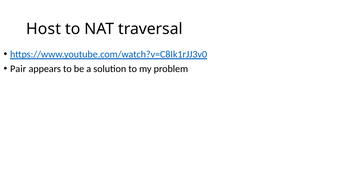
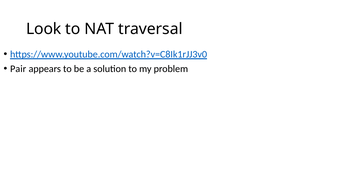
Host: Host -> Look
